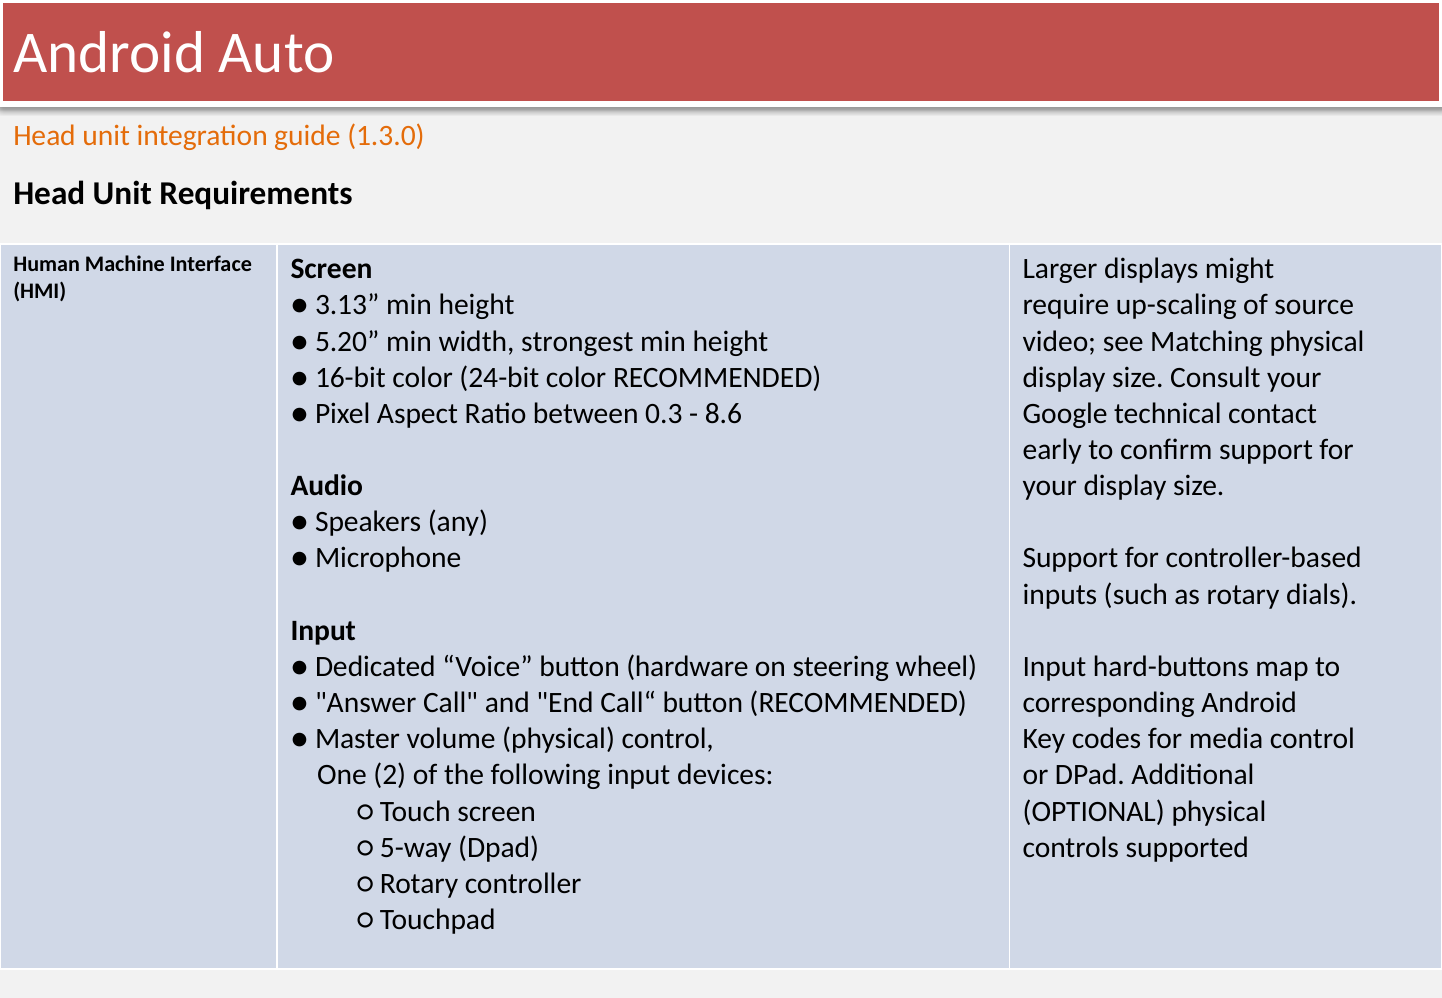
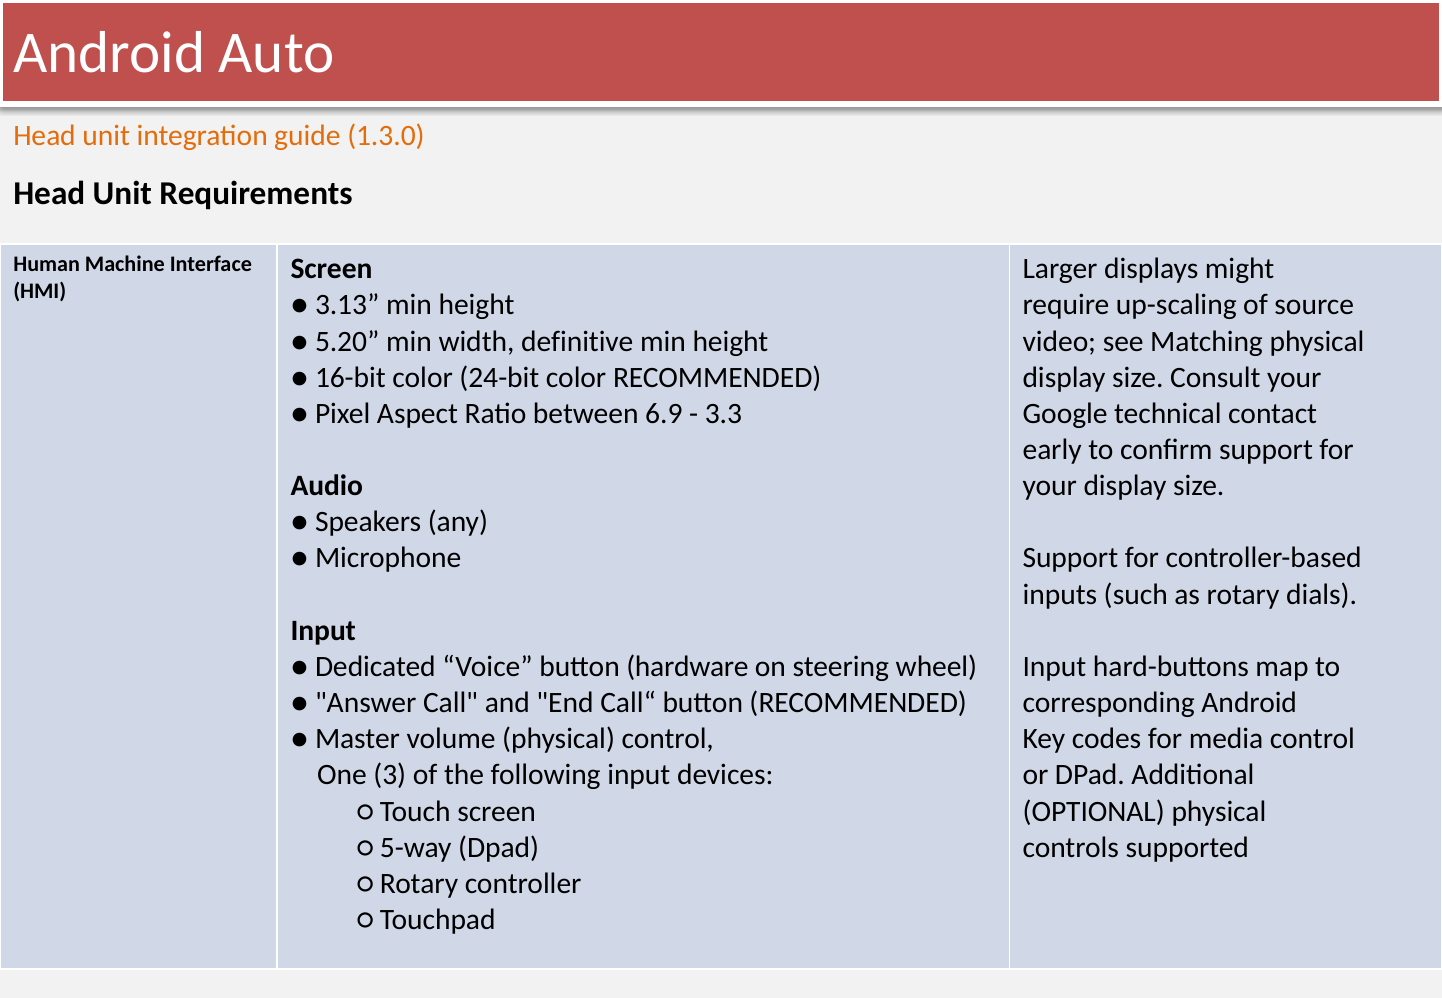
strongest: strongest -> definitive
0.3: 0.3 -> 6.9
8.6: 8.6 -> 3.3
2: 2 -> 3
